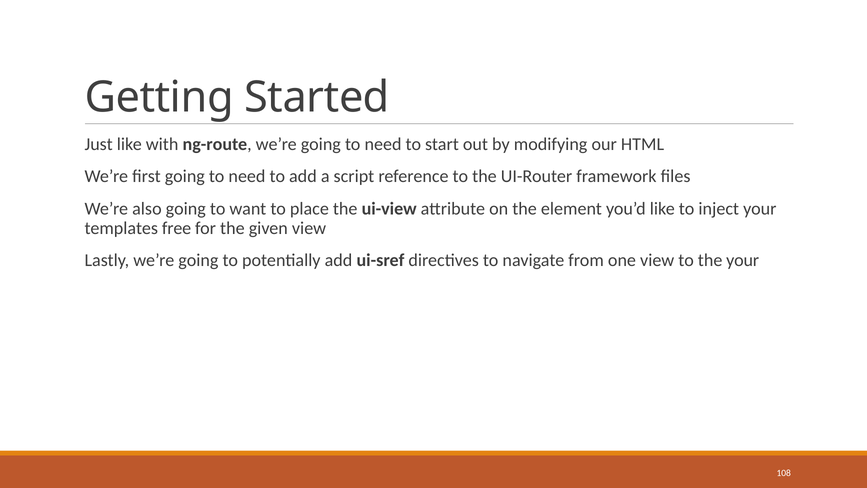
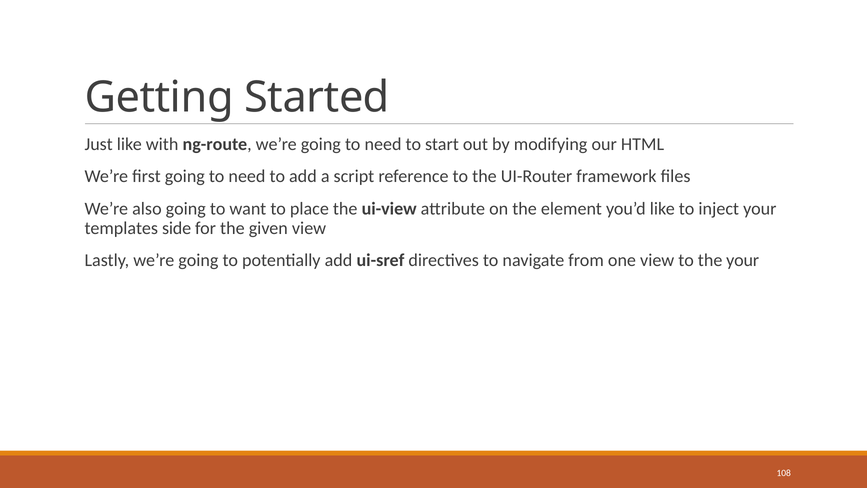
free: free -> side
